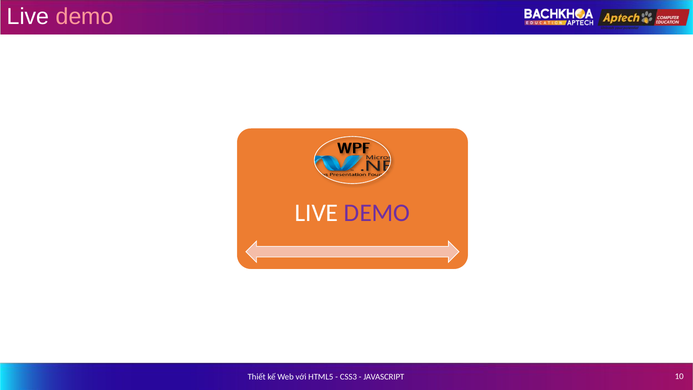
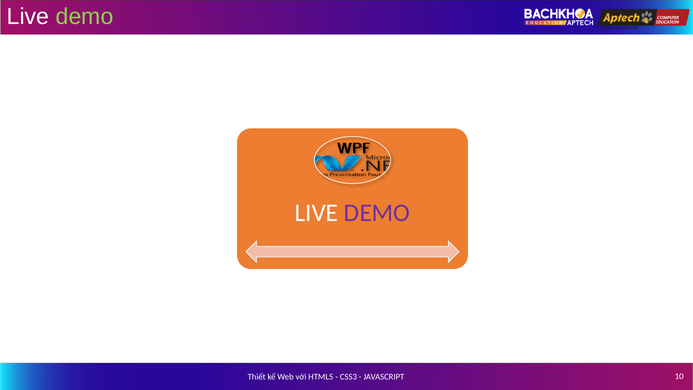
demo at (85, 17) colour: pink -> light green
